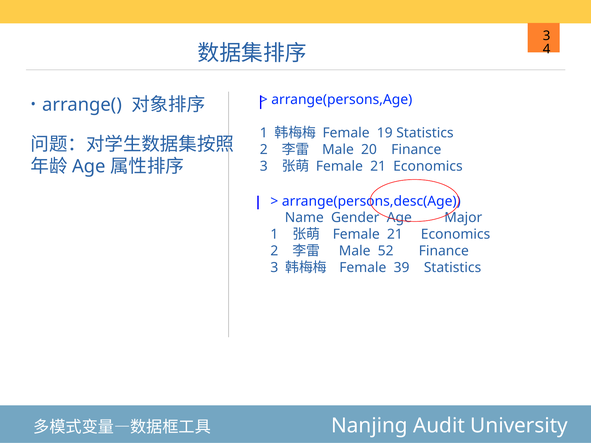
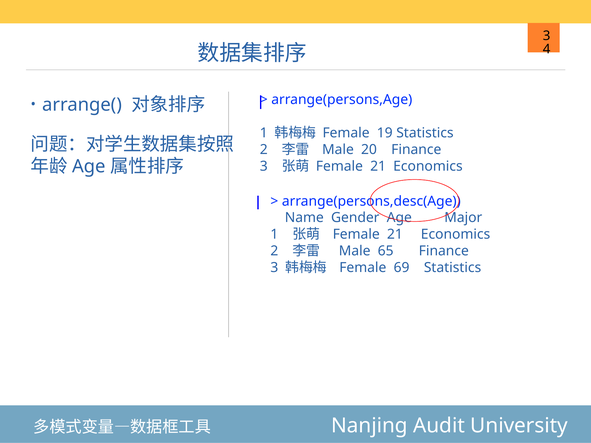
52: 52 -> 65
39: 39 -> 69
